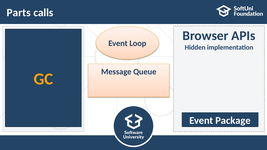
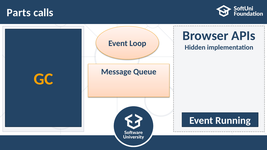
Package: Package -> Running
